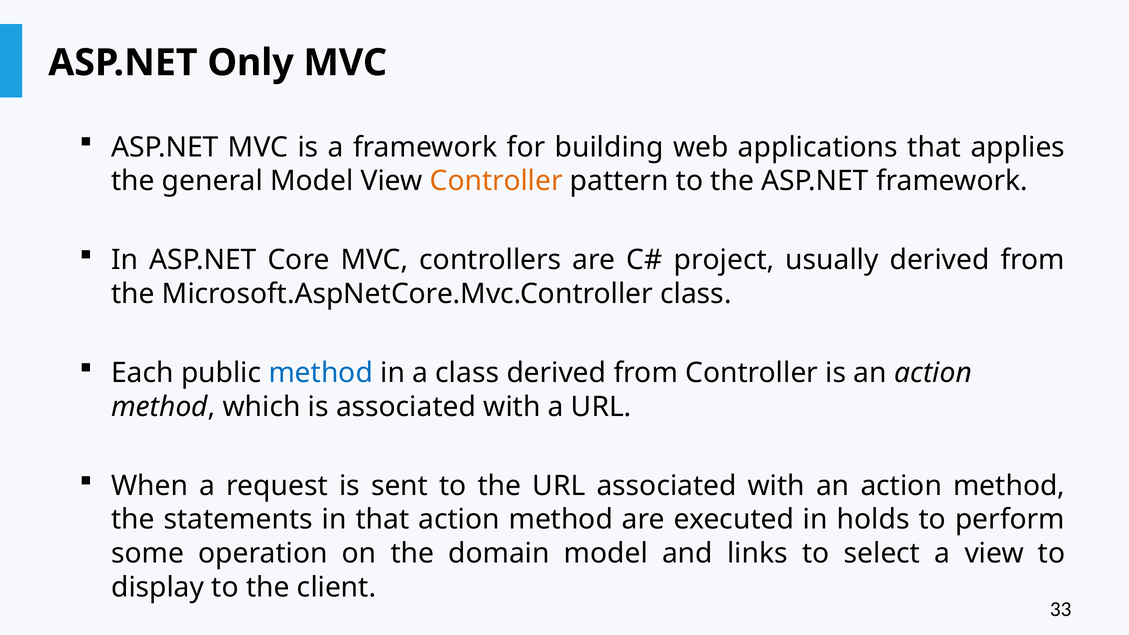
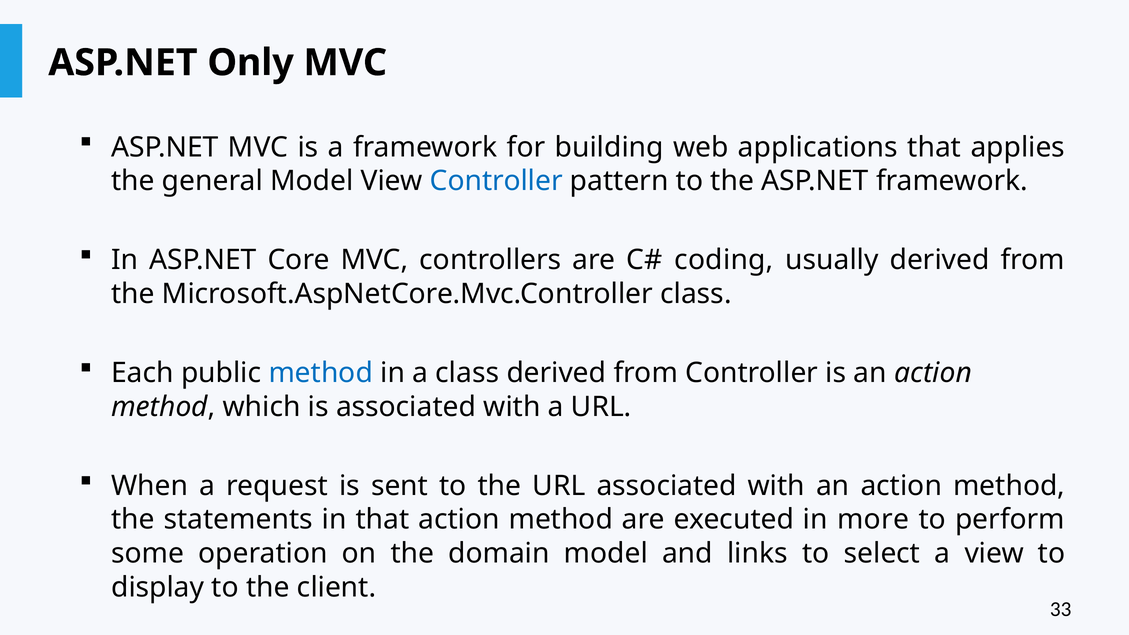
Controller at (496, 181) colour: orange -> blue
project: project -> coding
holds: holds -> more
